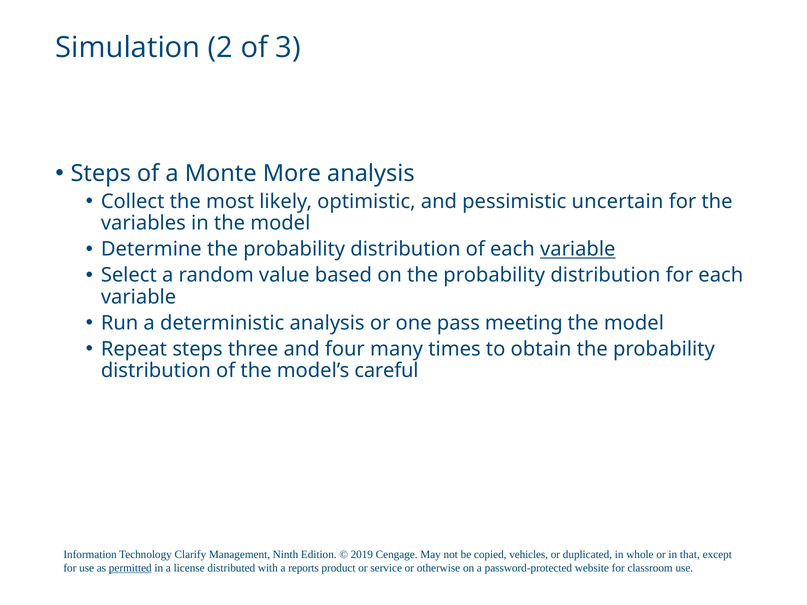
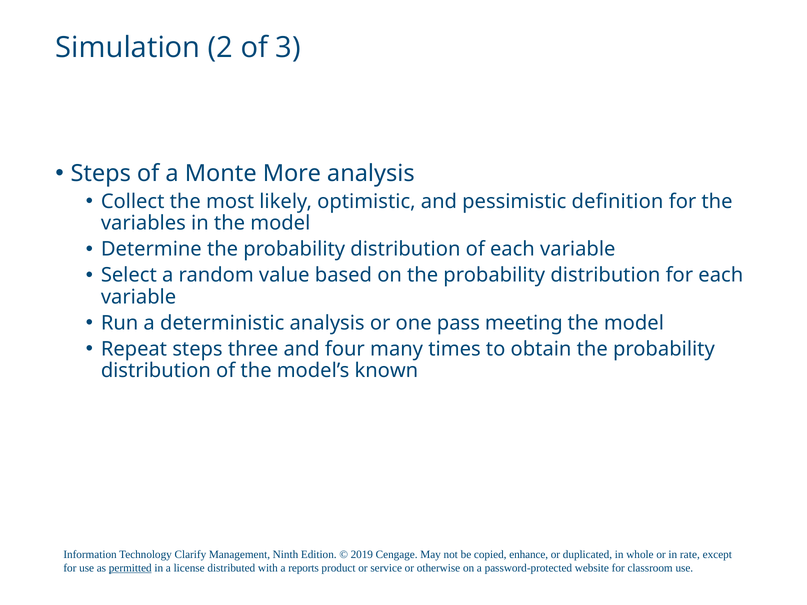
uncertain: uncertain -> definition
variable at (578, 249) underline: present -> none
careful: careful -> known
vehicles: vehicles -> enhance
that: that -> rate
